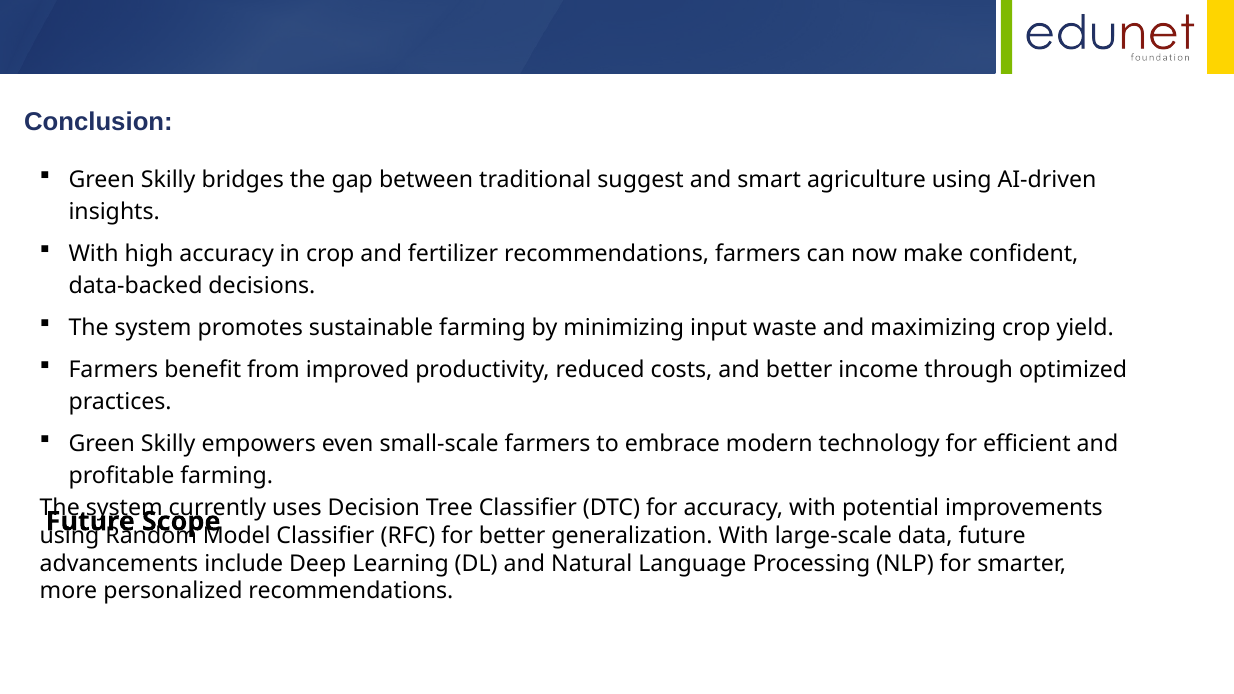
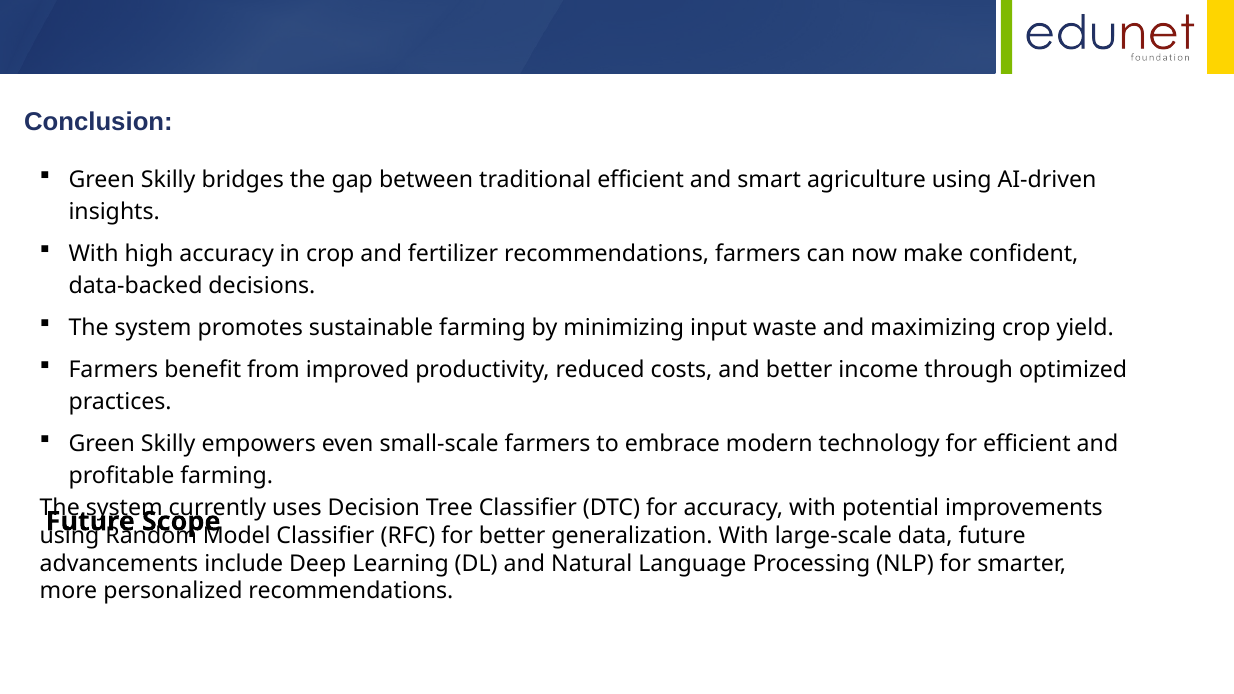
traditional suggest: suggest -> efficient
